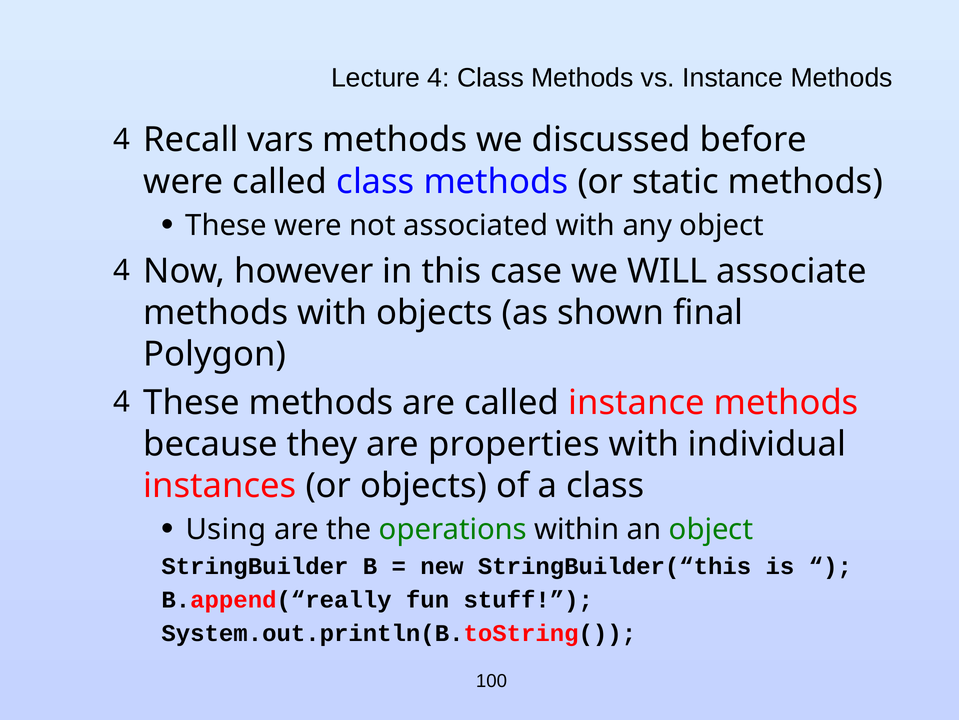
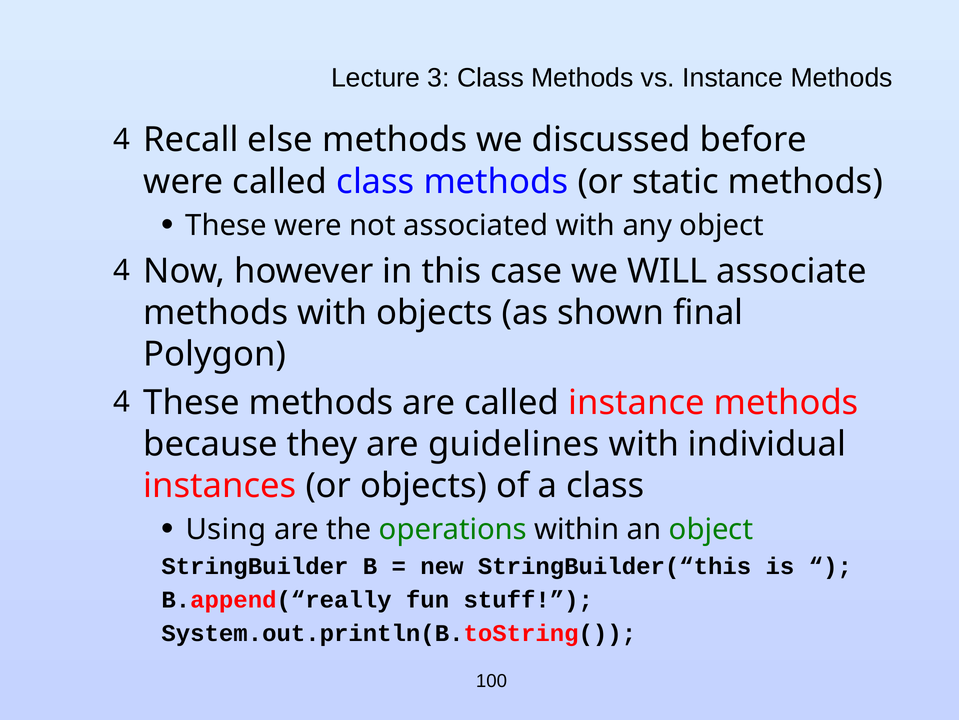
Lecture 4: 4 -> 3
vars: vars -> else
properties: properties -> guidelines
